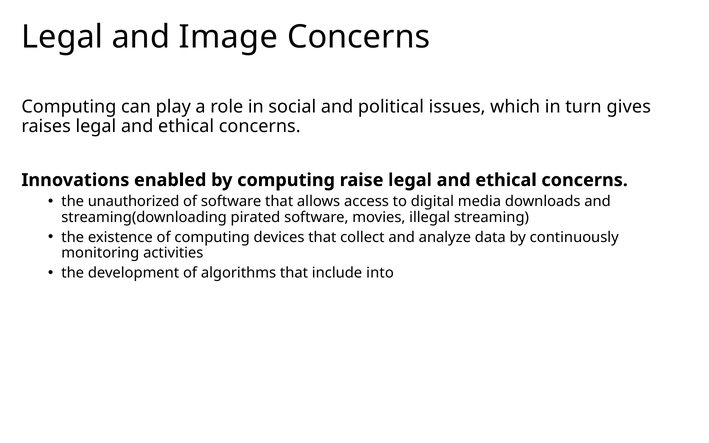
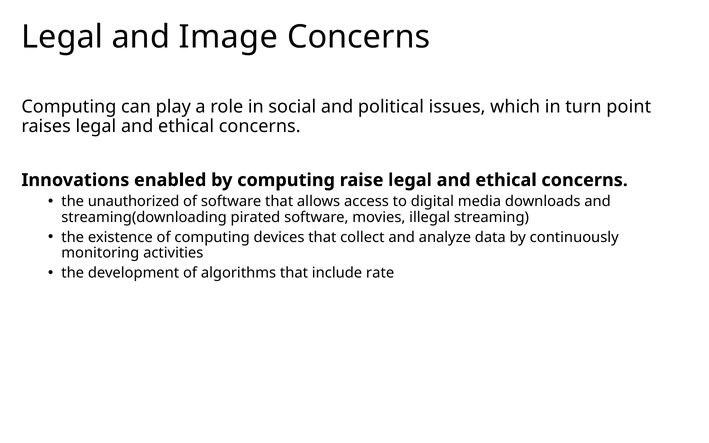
gives: gives -> point
into: into -> rate
